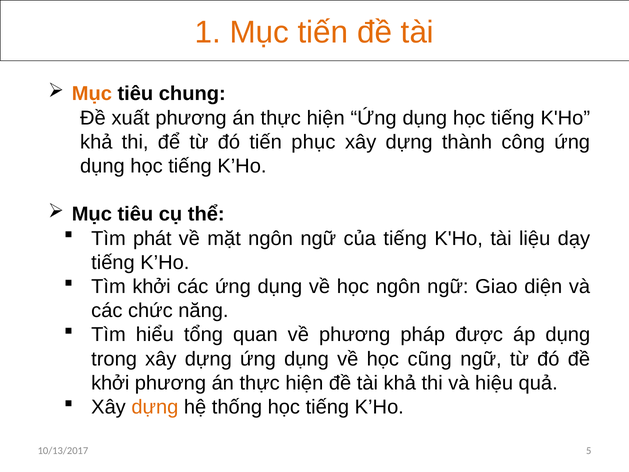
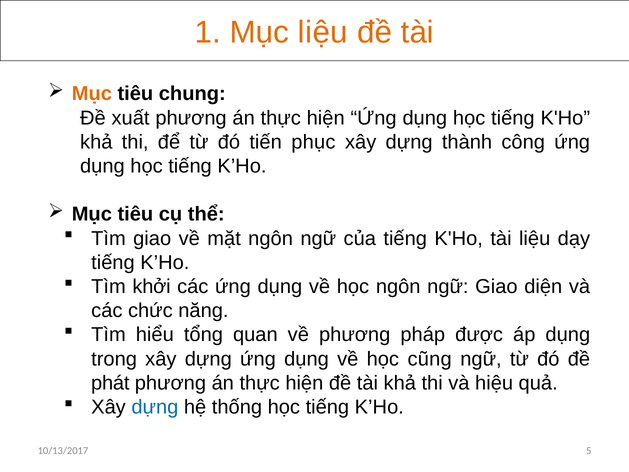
Mục tiến: tiến -> liệu
Tìm phát: phát -> giao
khởi at (110, 383): khởi -> phát
dựng at (155, 407) colour: orange -> blue
